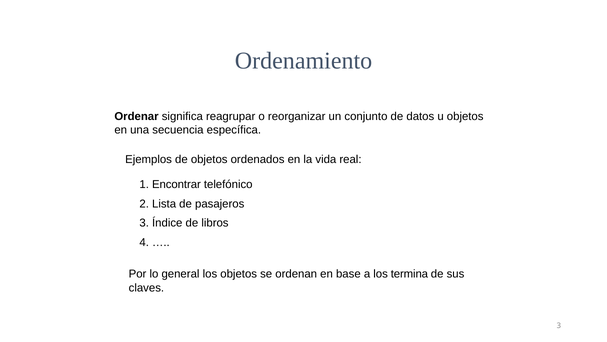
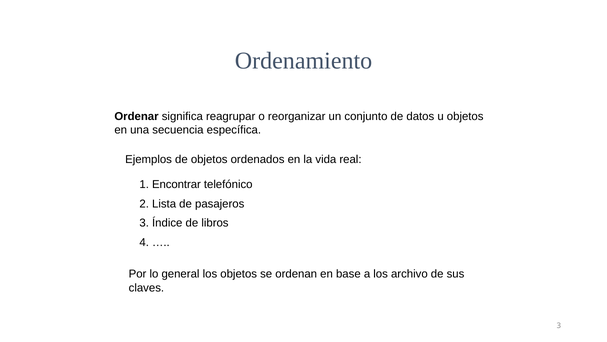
termina: termina -> archivo
